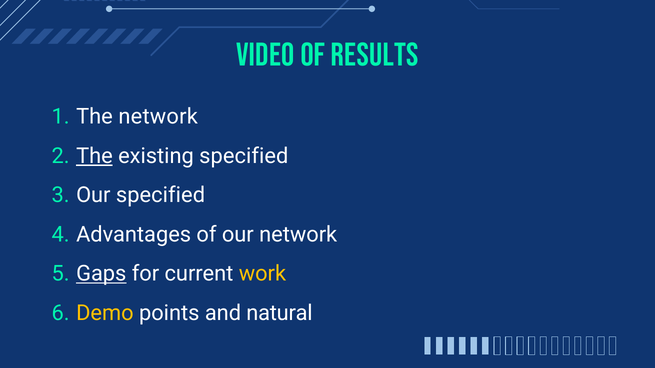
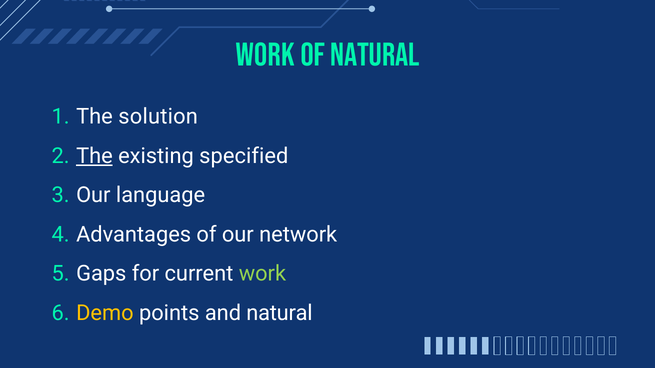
VIDEO at (265, 55): VIDEO -> WORK
OF RESULTS: RESULTS -> NATURAL
The network: network -> solution
Our specified: specified -> language
Gaps underline: present -> none
work at (262, 274) colour: yellow -> light green
